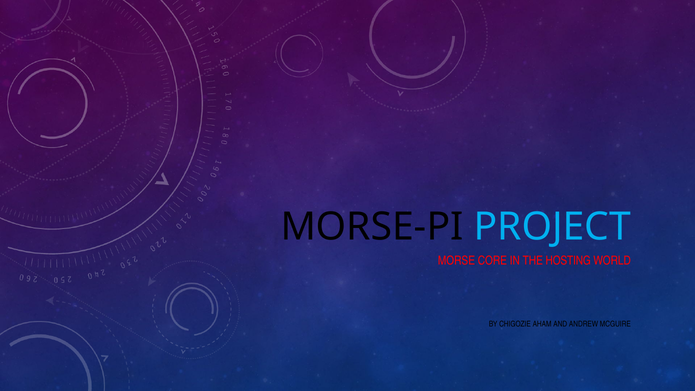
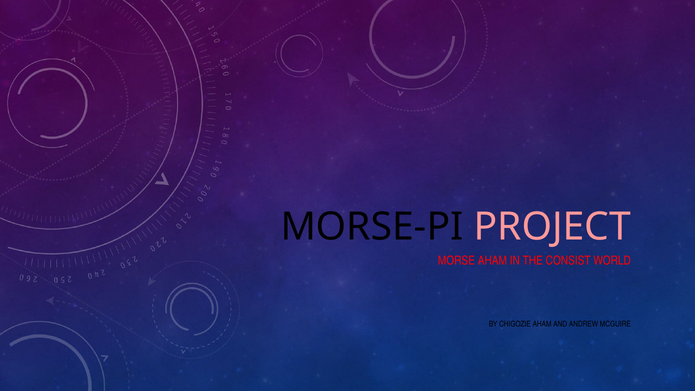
PROJECT colour: light blue -> pink
MORSE CORE: CORE -> AHAM
HOSTING: HOSTING -> CONSIST
